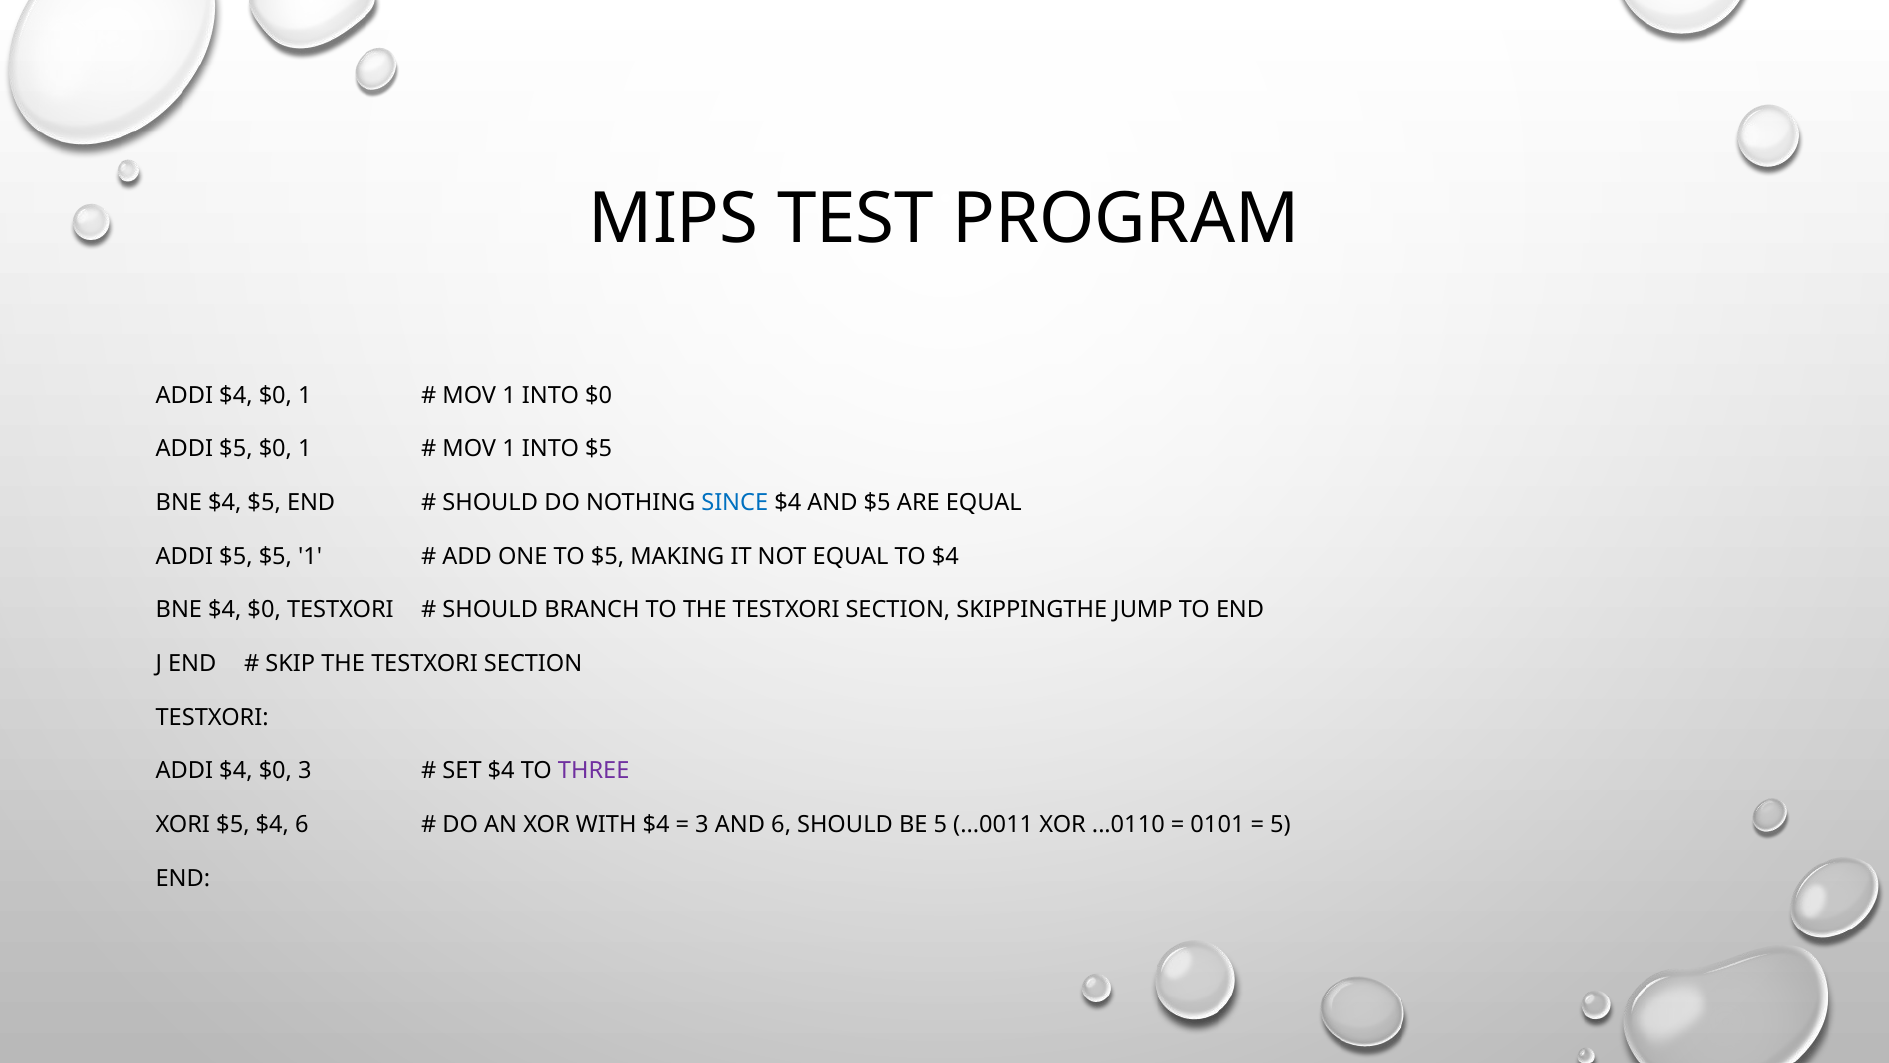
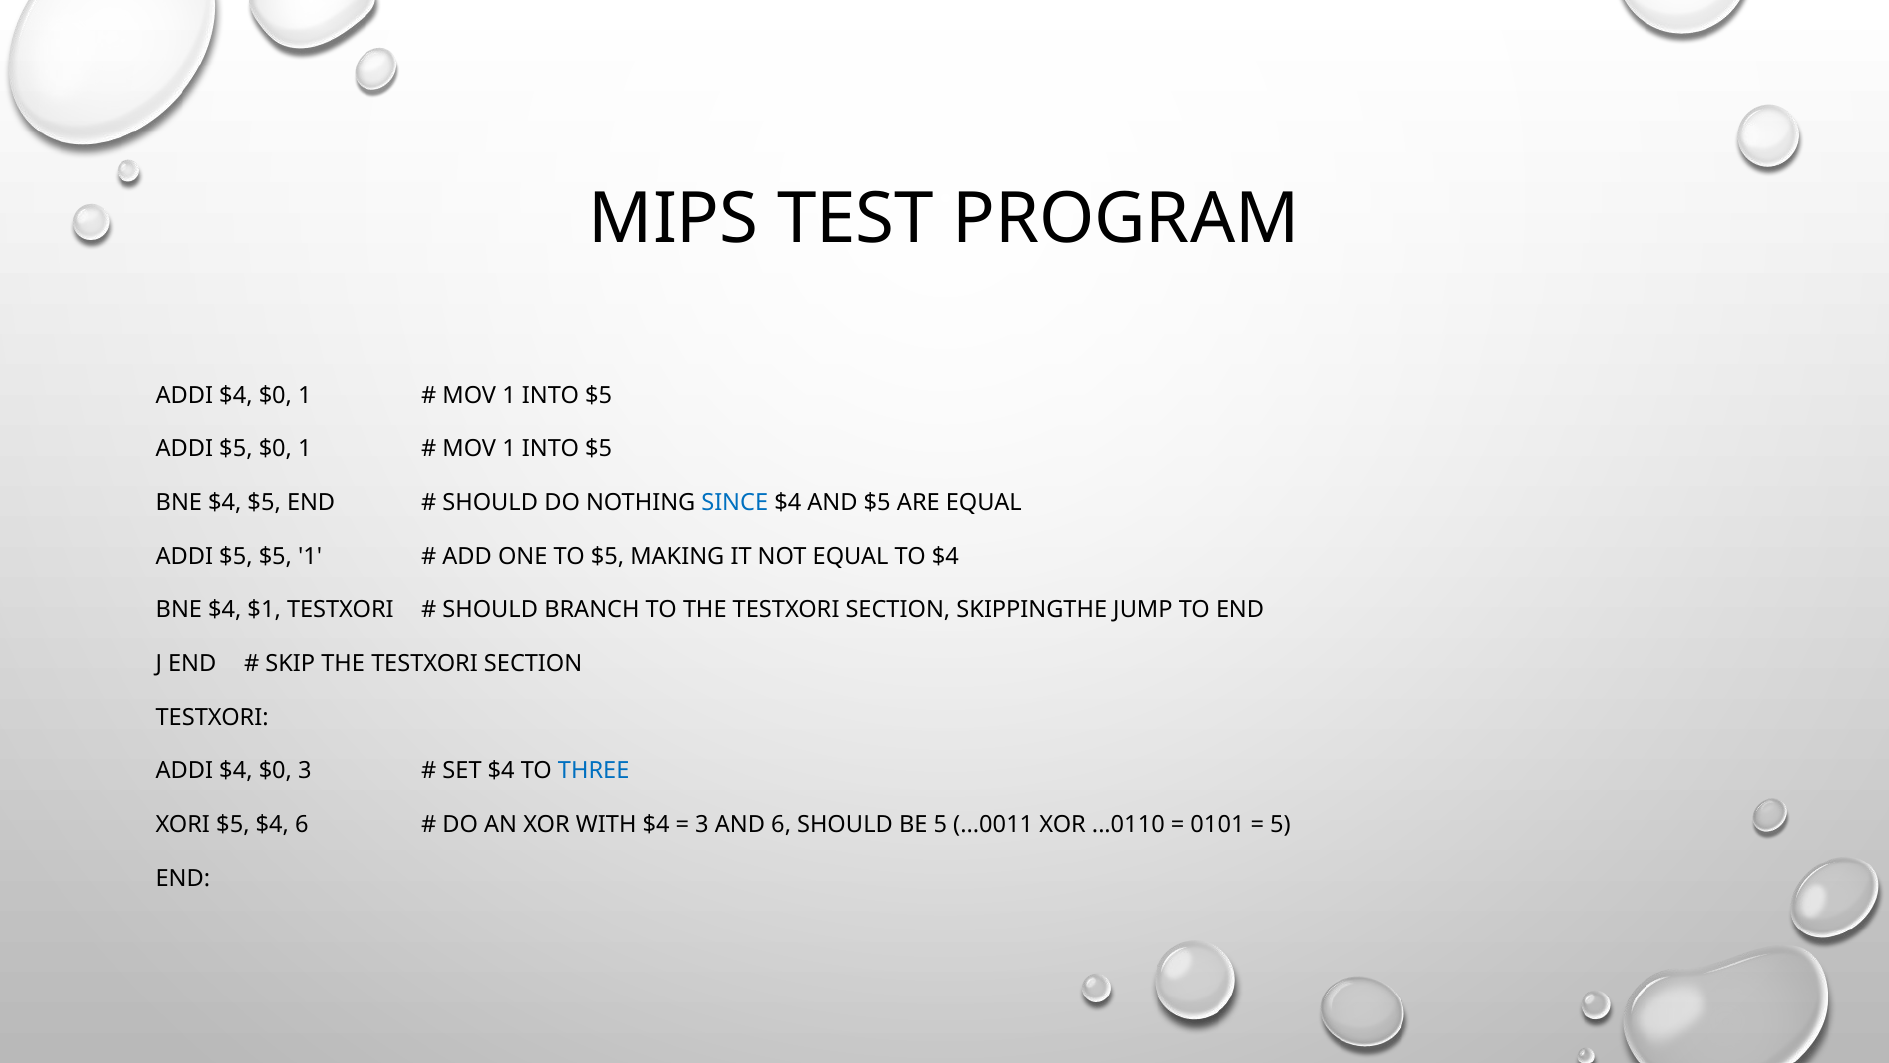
$0 at (599, 395): $0 -> $5
BNE $4 $0: $0 -> $1
THREE colour: purple -> blue
